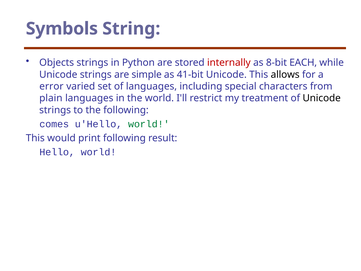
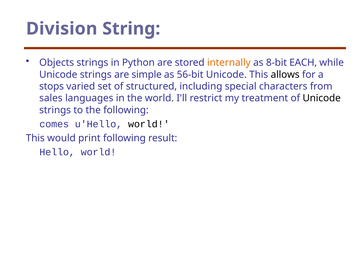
Symbols: Symbols -> Division
internally colour: red -> orange
41-bit: 41-bit -> 56-bit
error: error -> stops
of languages: languages -> structured
plain: plain -> sales
world at (149, 124) colour: green -> black
